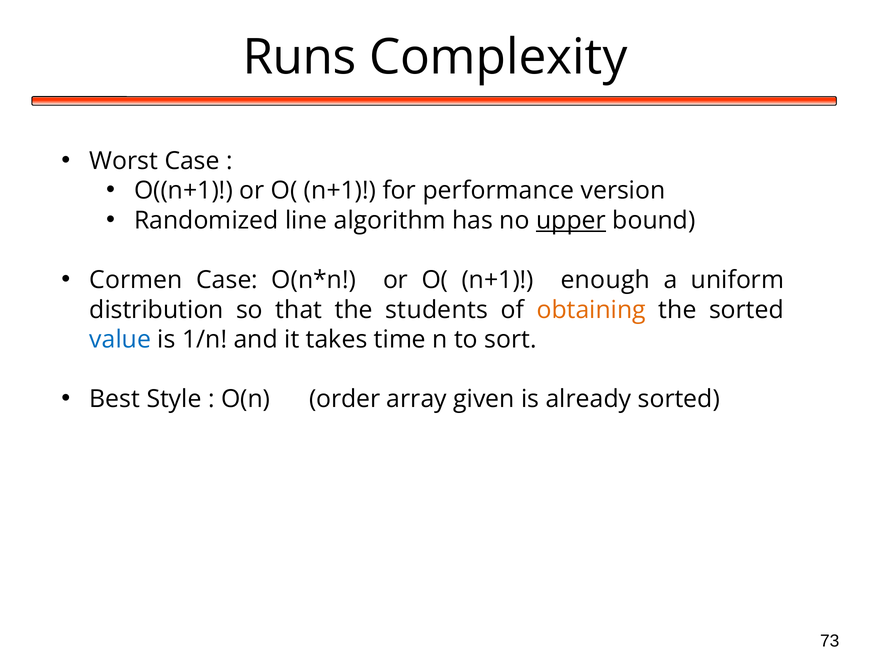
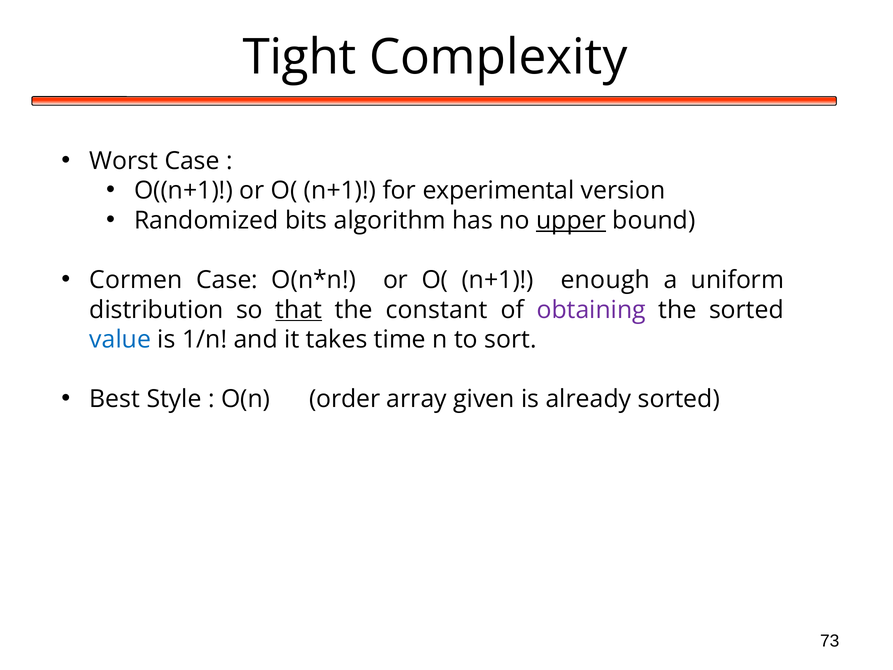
Runs: Runs -> Tight
performance: performance -> experimental
line: line -> bits
that underline: none -> present
students: students -> constant
obtaining colour: orange -> purple
